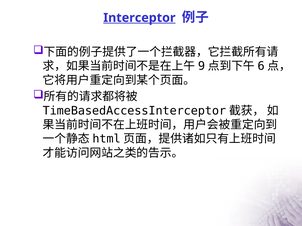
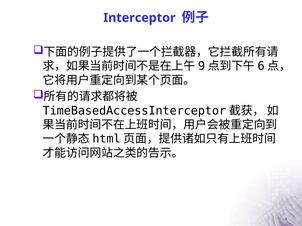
Interceptor underline: present -> none
